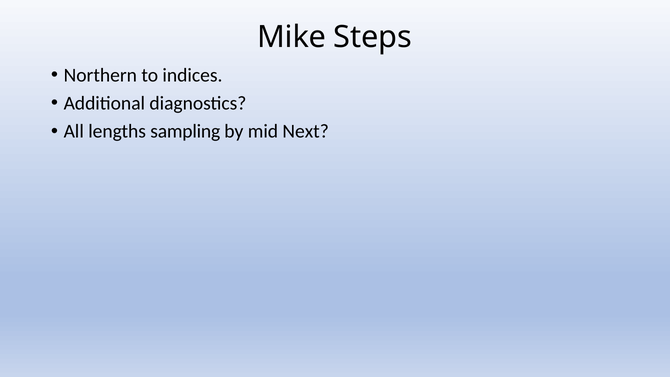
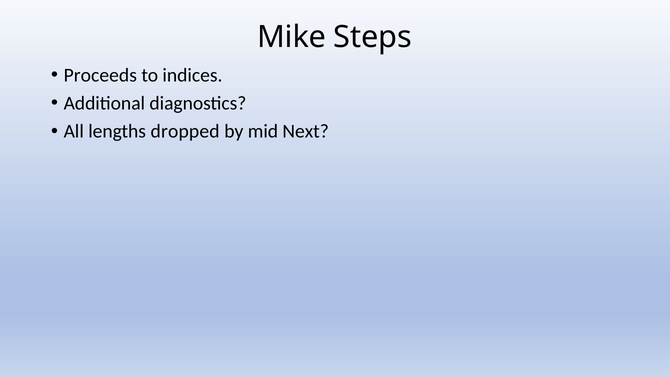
Northern: Northern -> Proceeds
sampling: sampling -> dropped
